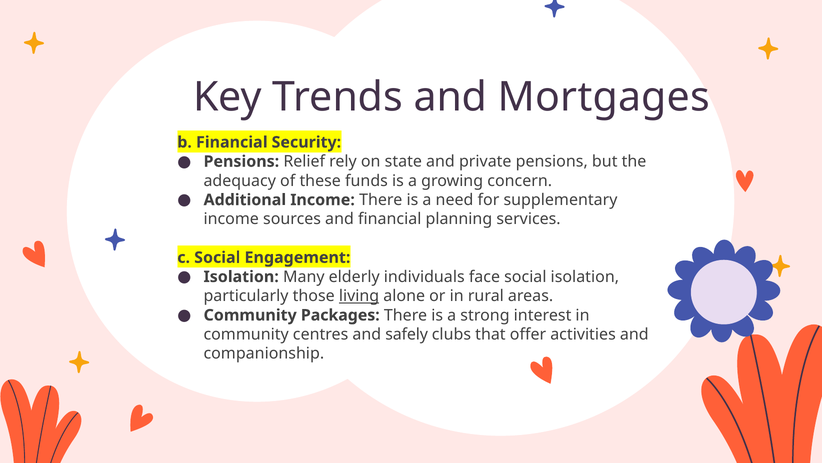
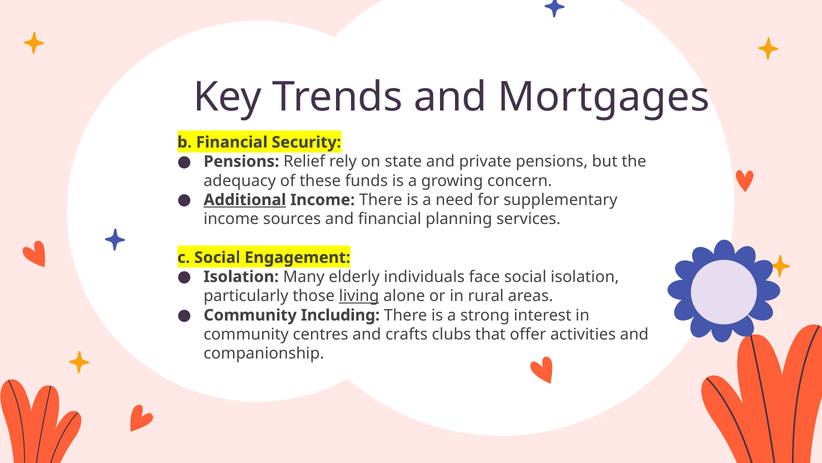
Additional underline: none -> present
Packages: Packages -> Including
safely: safely -> crafts
